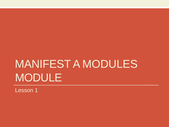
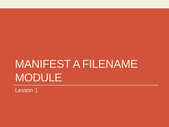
MODULES: MODULES -> FILENAME
